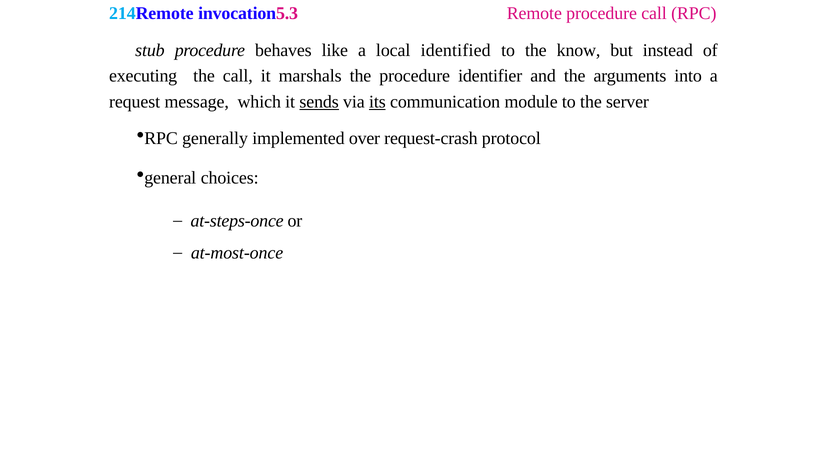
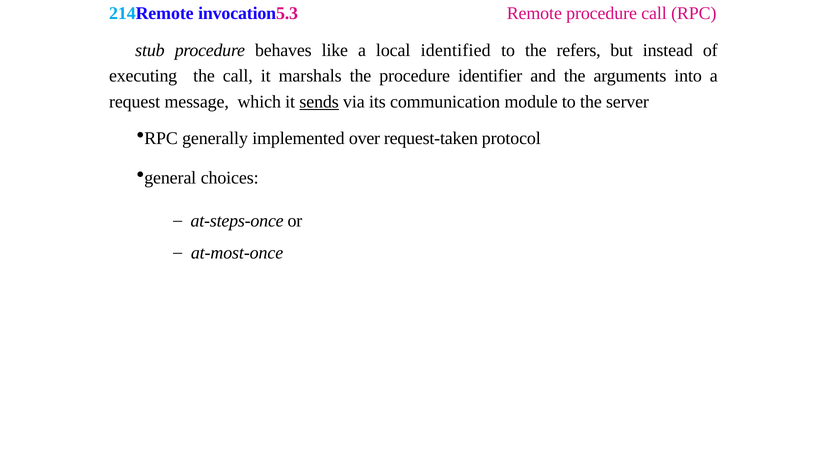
know: know -> refers
its underline: present -> none
request-crash: request-crash -> request-taken
